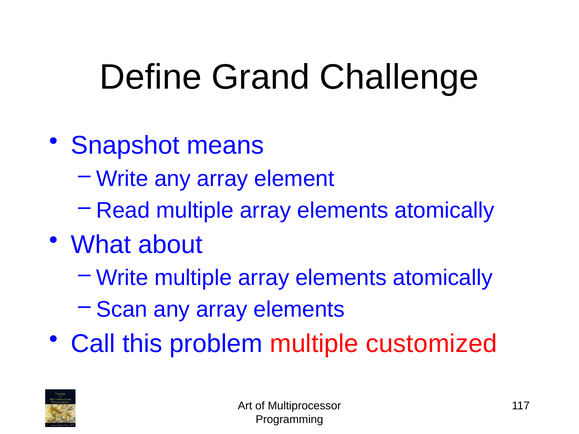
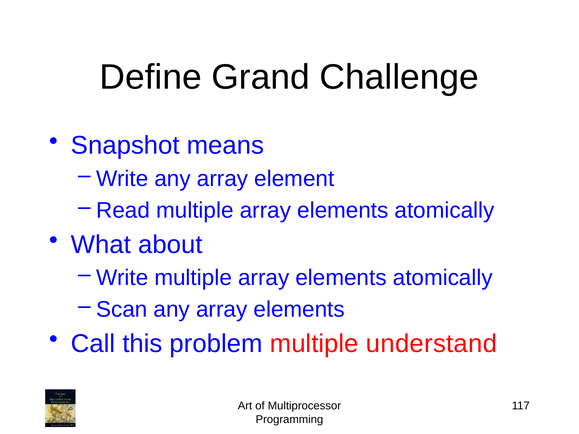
customized: customized -> understand
